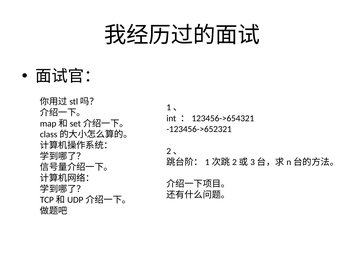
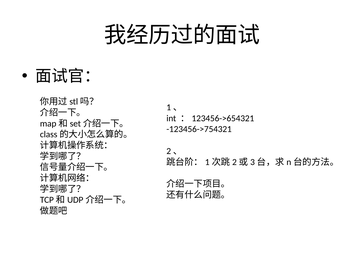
-123456->652321: -123456->652321 -> -123456->754321
